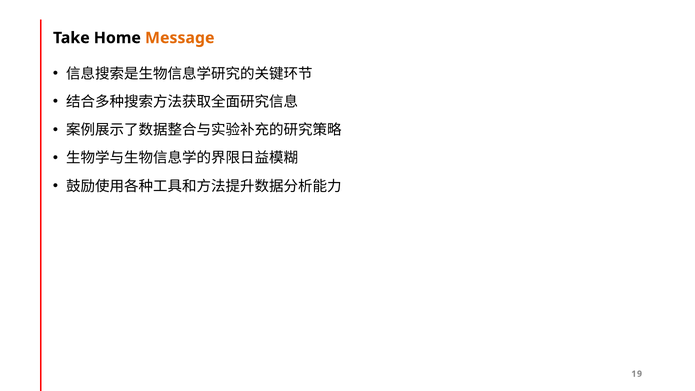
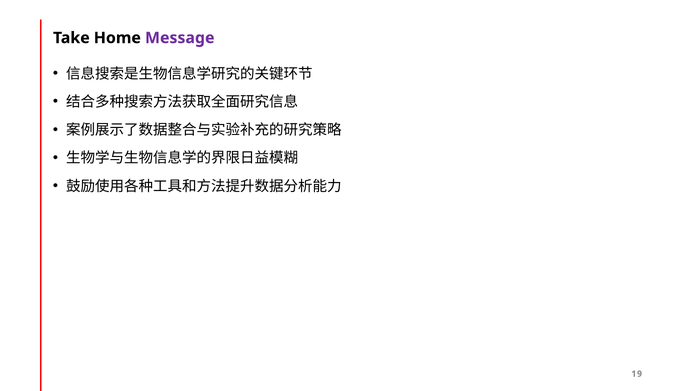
Message colour: orange -> purple
